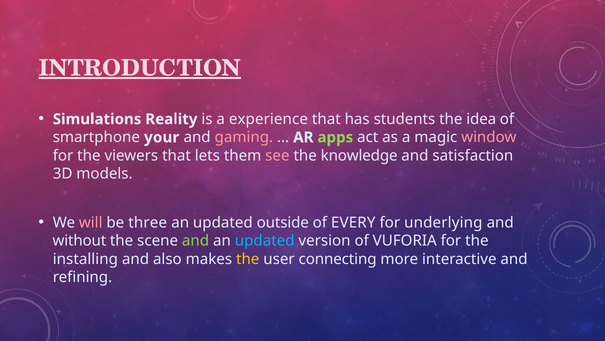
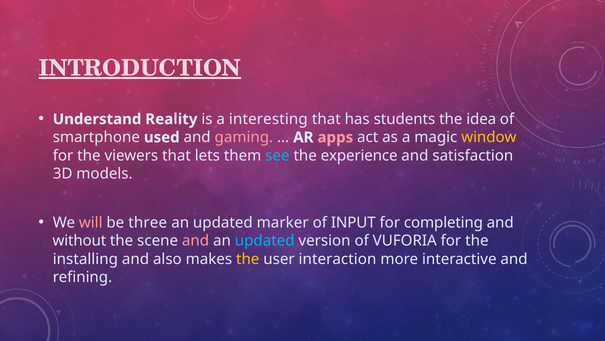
Simulations: Simulations -> Understand
experience: experience -> interesting
your: your -> used
apps colour: light green -> pink
window colour: pink -> yellow
see colour: pink -> light blue
knowledge: knowledge -> experience
outside: outside -> marker
EVERY: EVERY -> INPUT
underlying: underlying -> completing
and at (196, 240) colour: light green -> pink
connecting: connecting -> interaction
